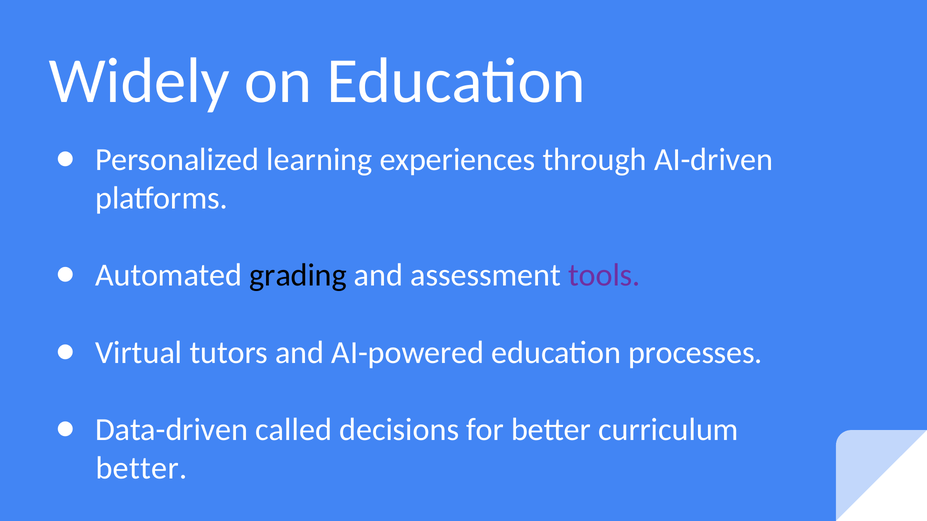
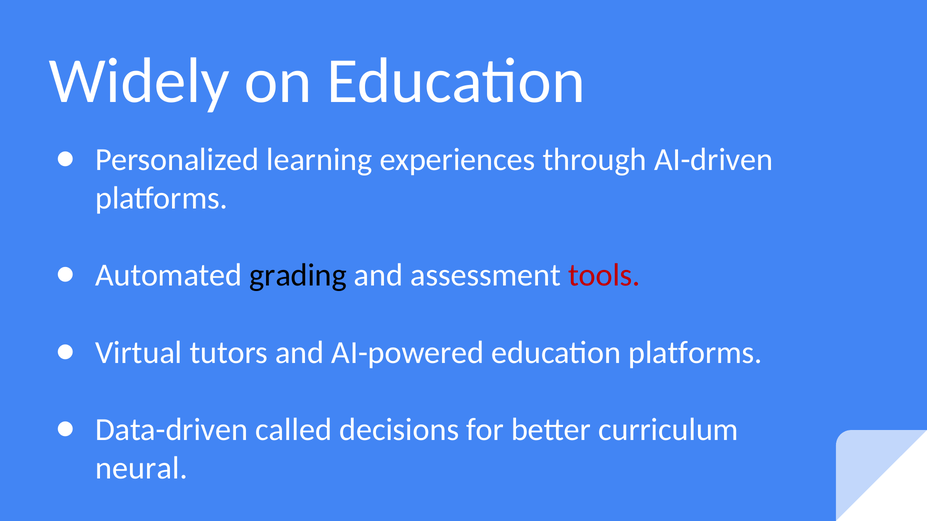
tools colour: purple -> red
education processes: processes -> platforms
better at (141, 469): better -> neural
